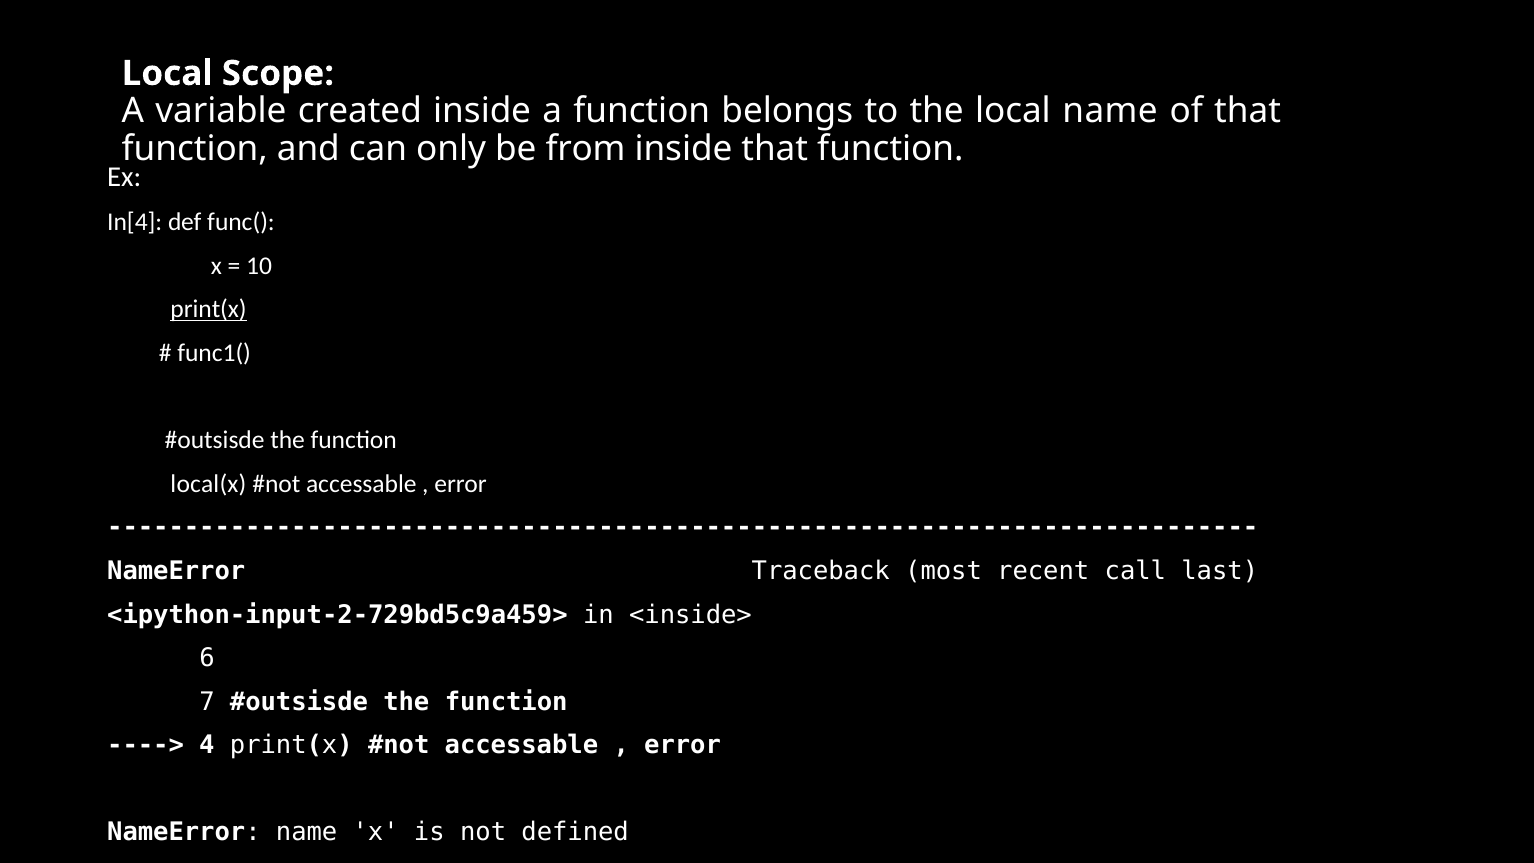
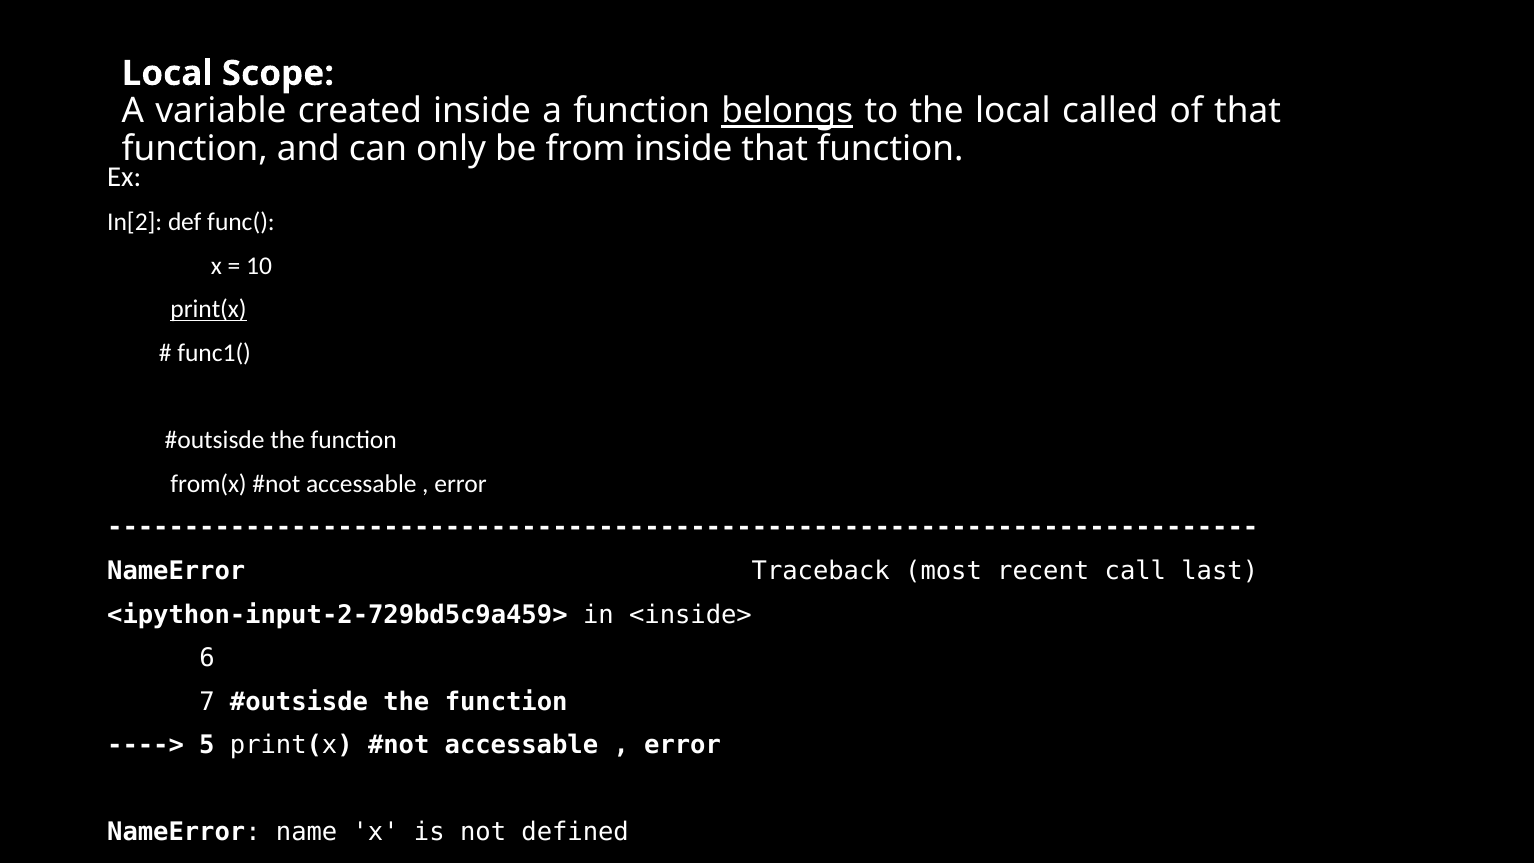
belongs underline: none -> present
local name: name -> called
In[4: In[4 -> In[2
local(x: local(x -> from(x
4: 4 -> 5
